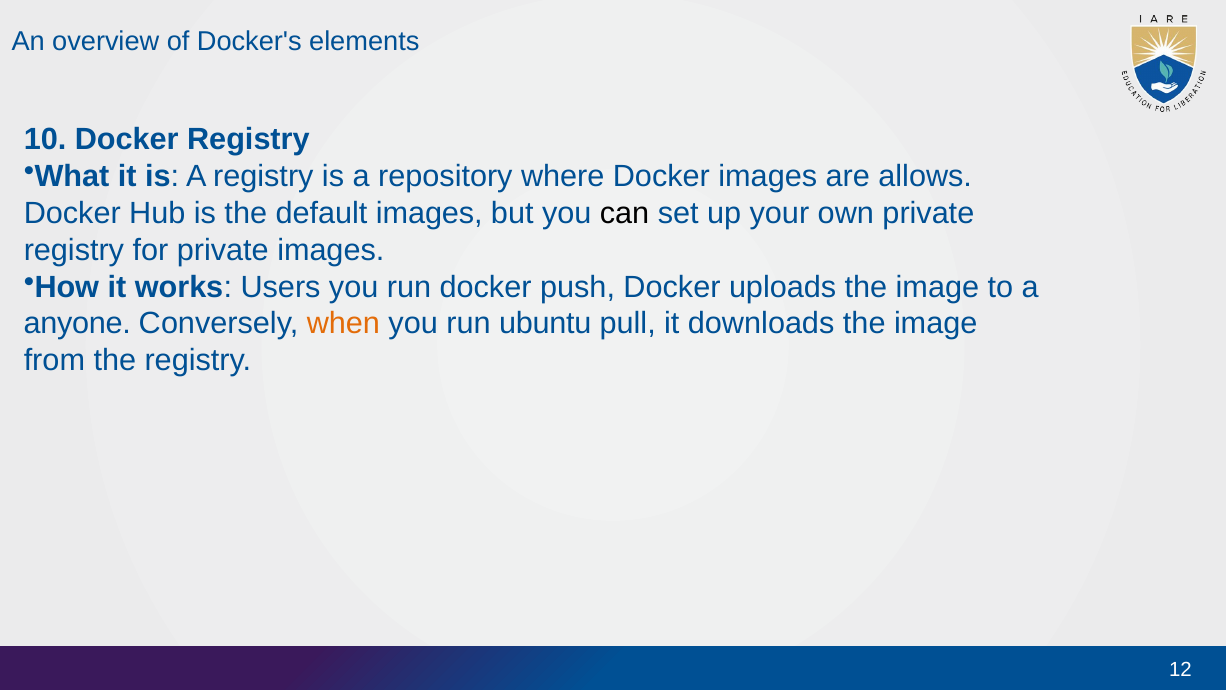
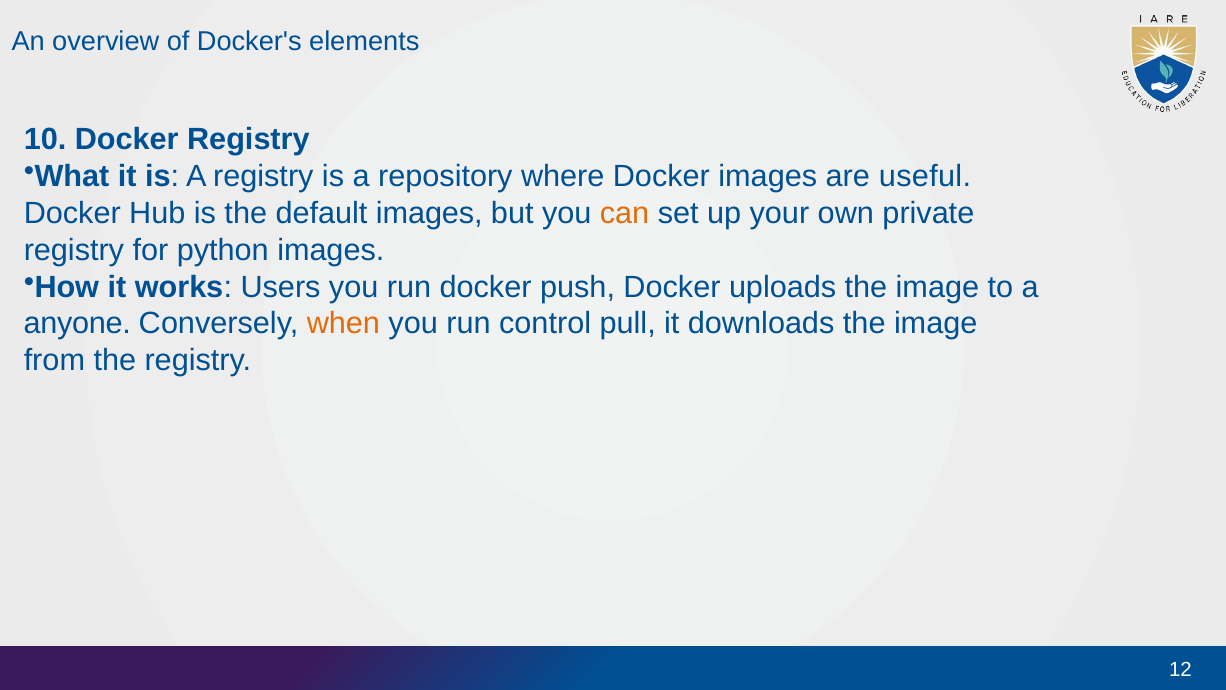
allows: allows -> useful
can colour: black -> orange
for private: private -> python
ubuntu: ubuntu -> control
